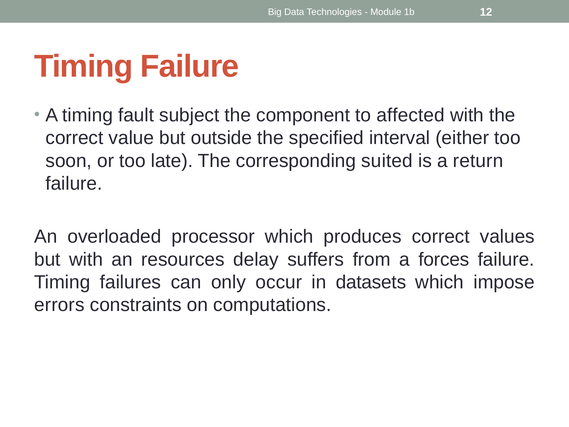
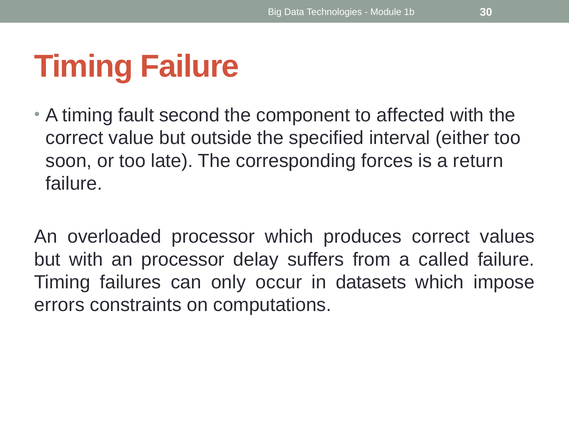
12: 12 -> 30
subject: subject -> second
suited: suited -> forces
an resources: resources -> processor
forces: forces -> called
